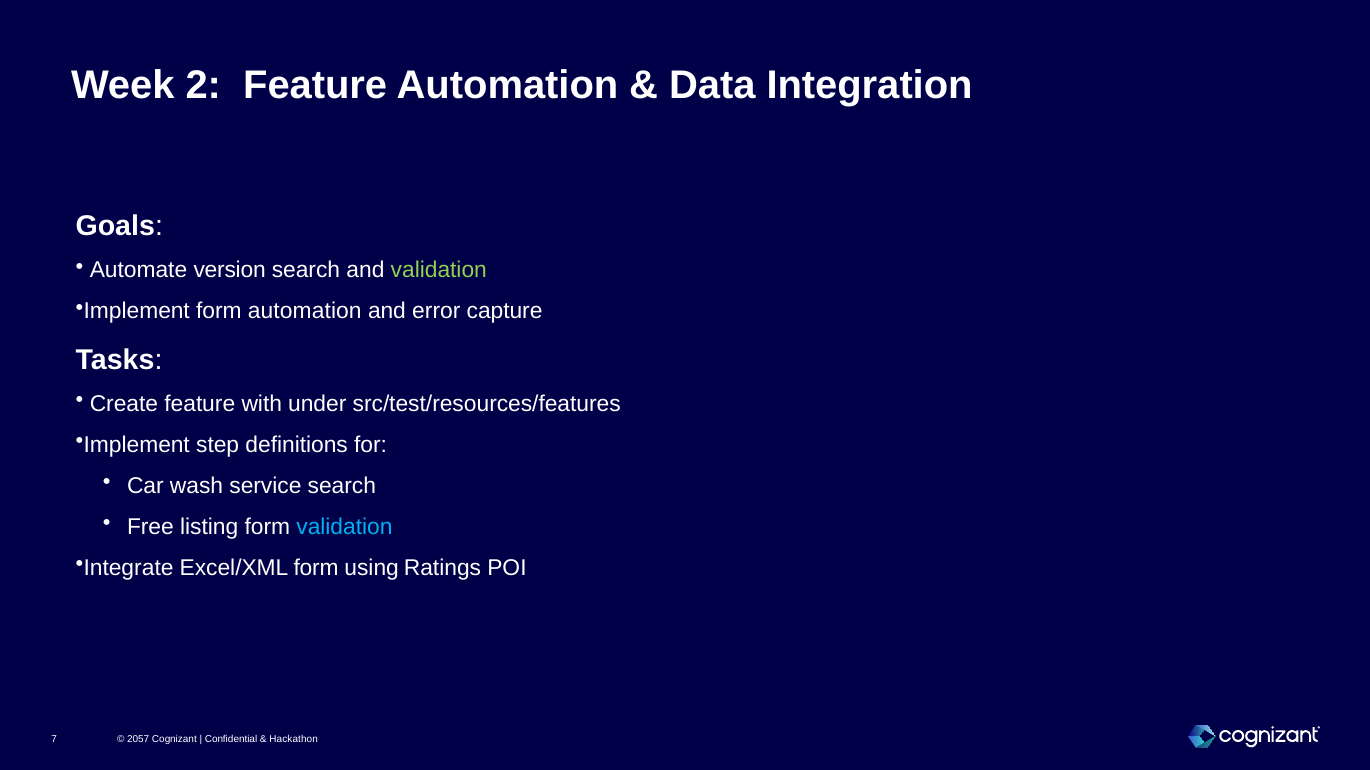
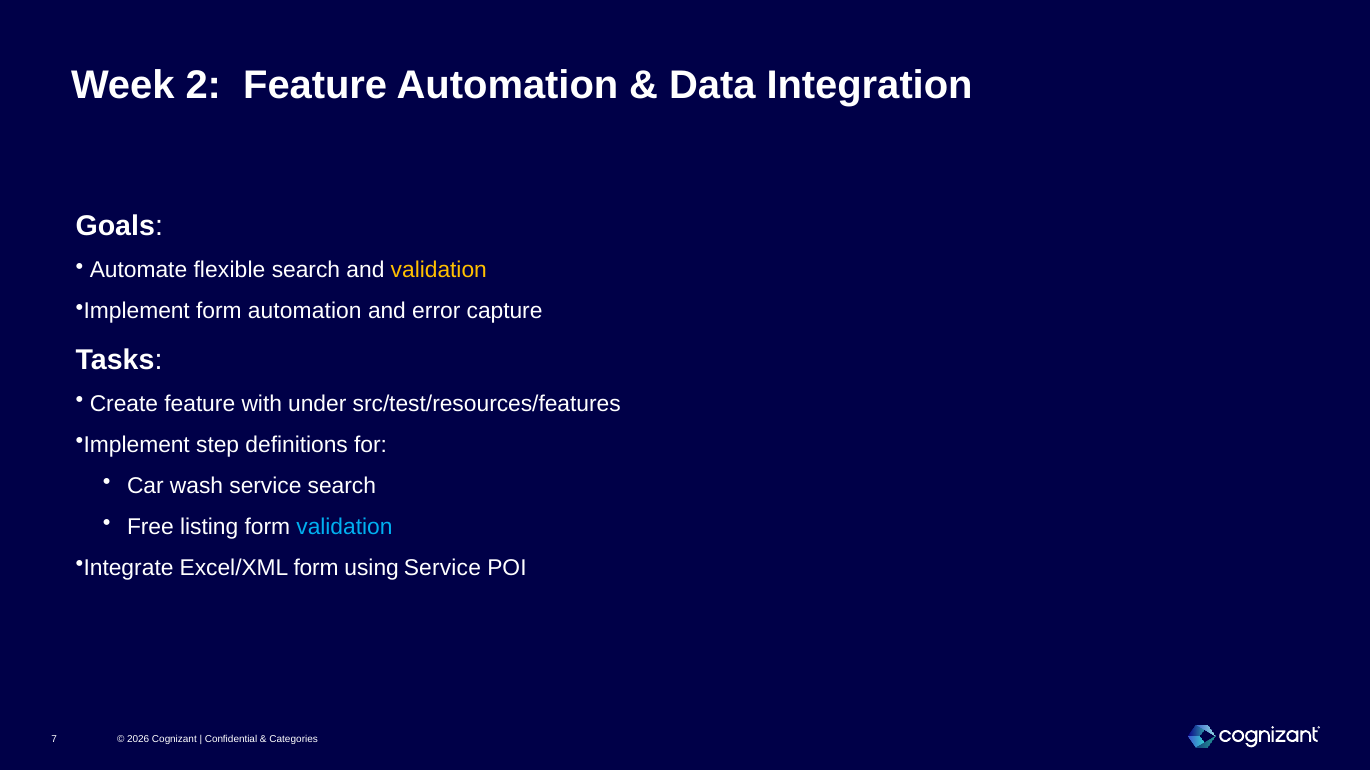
version: version -> flexible
validation at (439, 270) colour: light green -> yellow
using Ratings: Ratings -> Service
2057: 2057 -> 2026
Hackathon: Hackathon -> Categories
